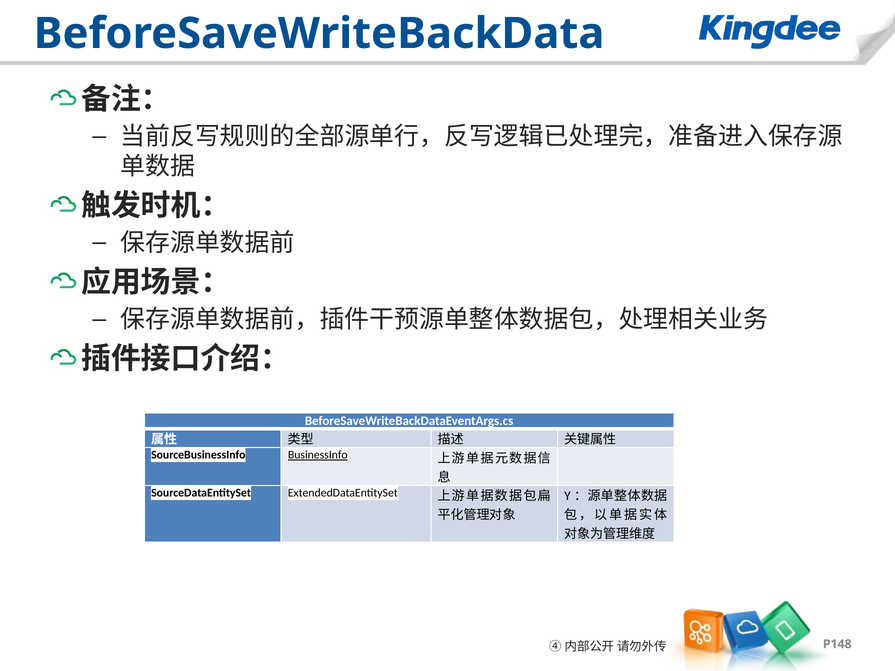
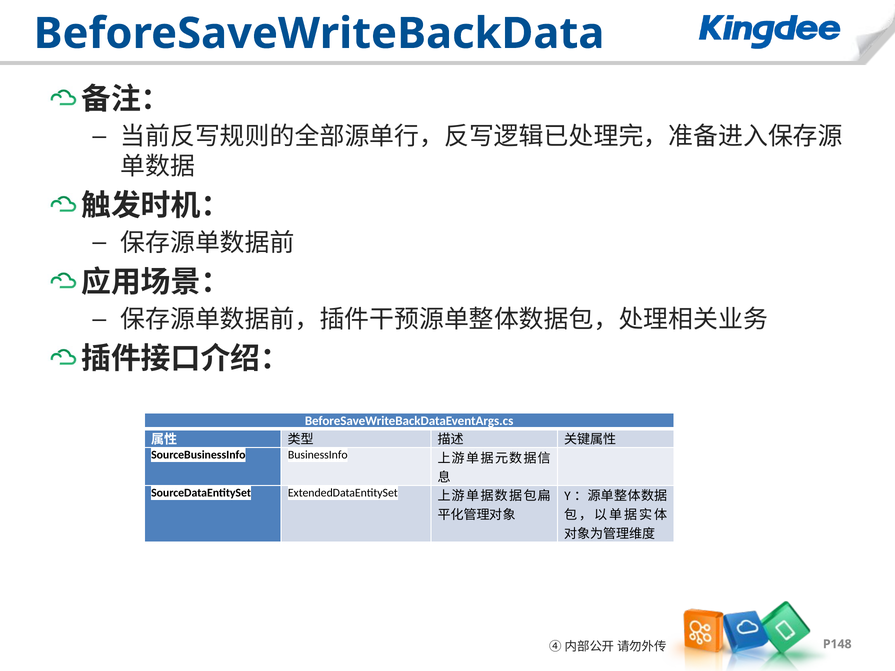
BusinessInfo underline: present -> none
